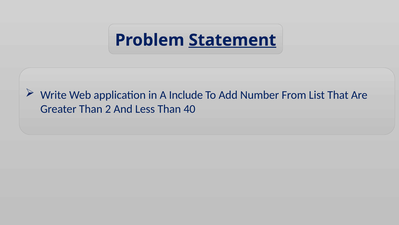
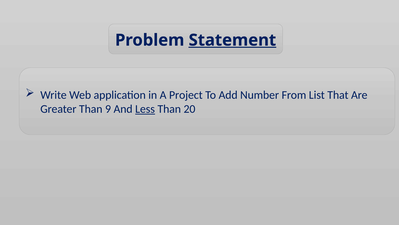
Include: Include -> Project
2: 2 -> 9
Less underline: none -> present
40: 40 -> 20
